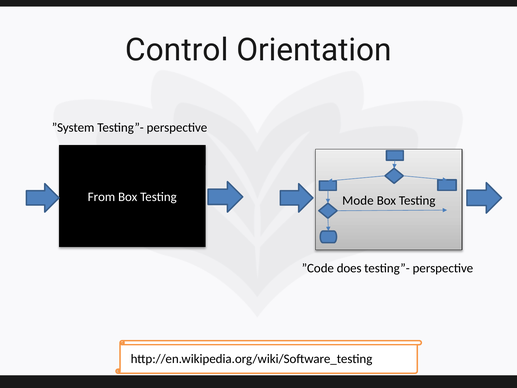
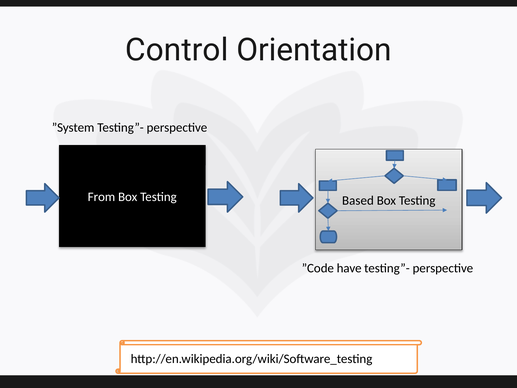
Mode: Mode -> Based
does: does -> have
